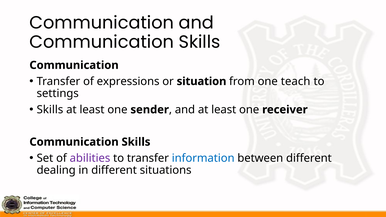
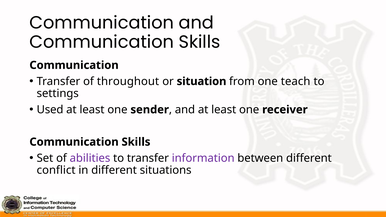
expressions: expressions -> throughout
Skills at (50, 110): Skills -> Used
information colour: blue -> purple
dealing: dealing -> conflict
